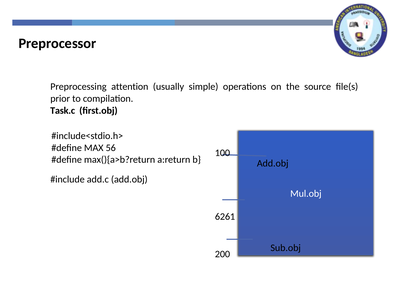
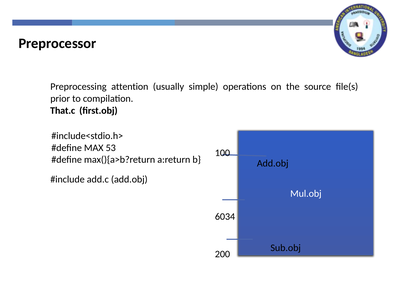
Task.c: Task.c -> That.c
56: 56 -> 53
6261: 6261 -> 6034
